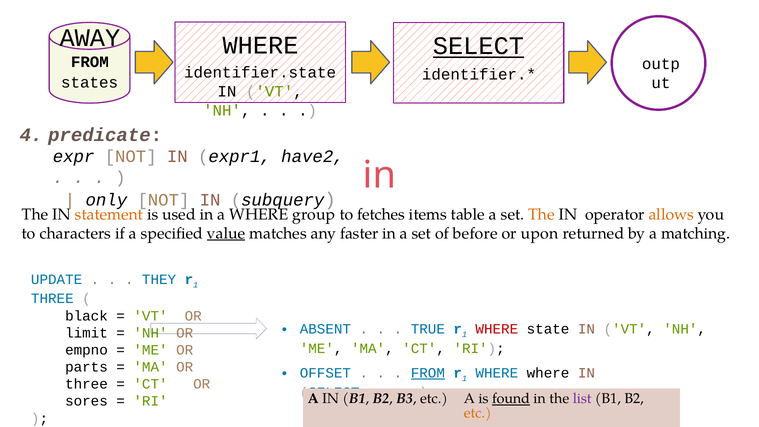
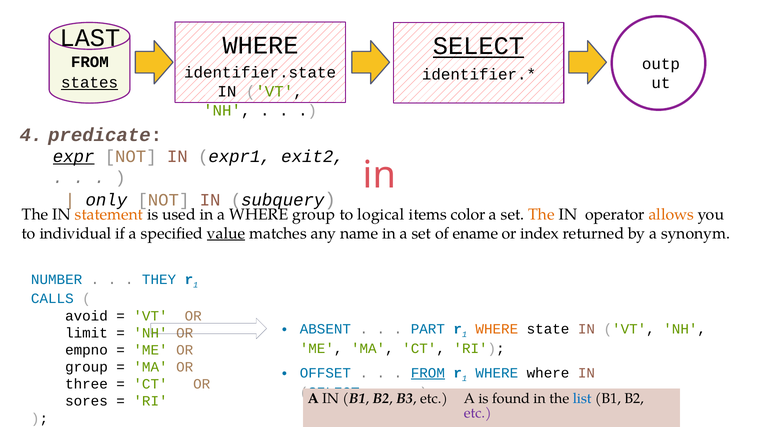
AWAY: AWAY -> LAST
states underline: none -> present
expr underline: none -> present
have2: have2 -> exit2
fetches: fetches -> logical
table: table -> color
characters: characters -> individual
faster: faster -> name
before: before -> ename
upon: upon -> index
matching: matching -> synonym
UPDATE: UPDATE -> NUMBER
THREE at (52, 299): THREE -> CALLS
black: black -> avoid
TRUE: TRUE -> PART
WHERE at (497, 329) colour: red -> orange
parts at (86, 367): parts -> group
found underline: present -> none
list colour: purple -> blue
etc at (478, 413) colour: orange -> purple
